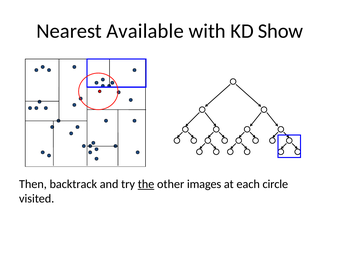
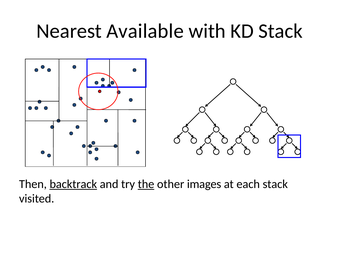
KD Show: Show -> Stack
backtrack underline: none -> present
each circle: circle -> stack
